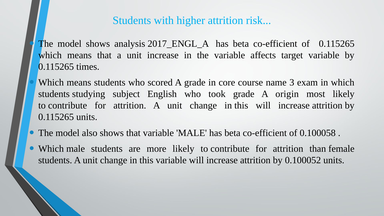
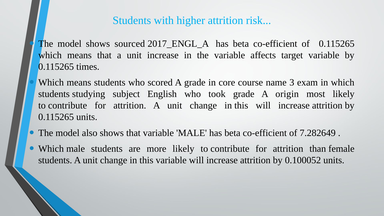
analysis: analysis -> sourced
0.100058: 0.100058 -> 7.282649
